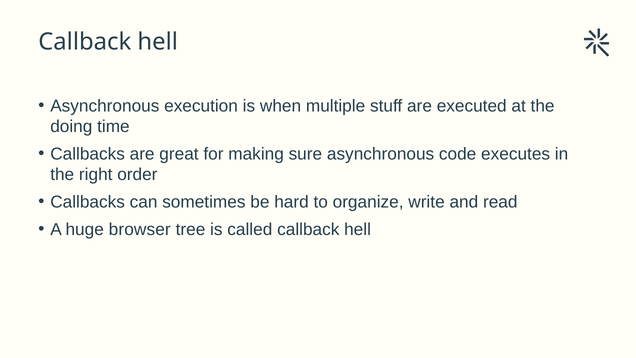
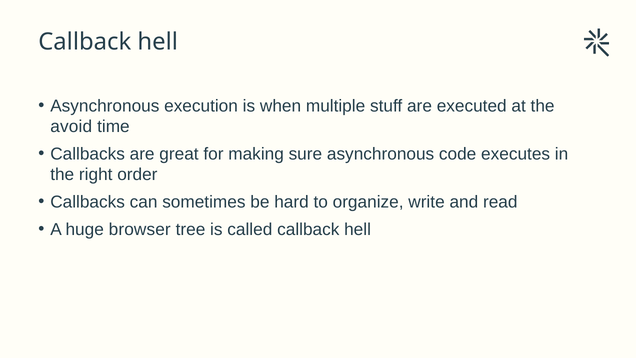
doing: doing -> avoid
